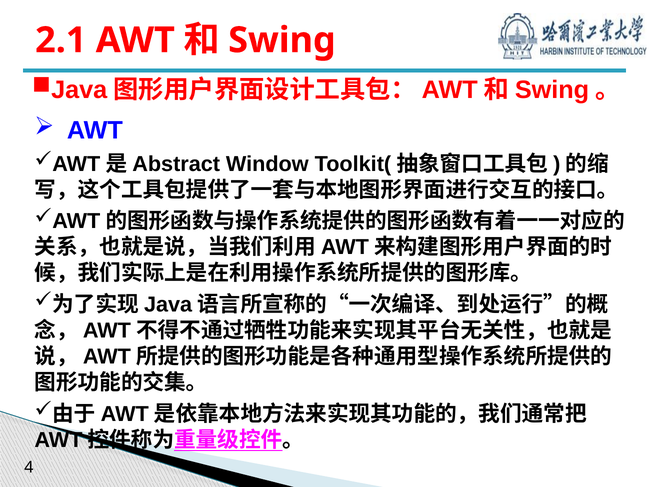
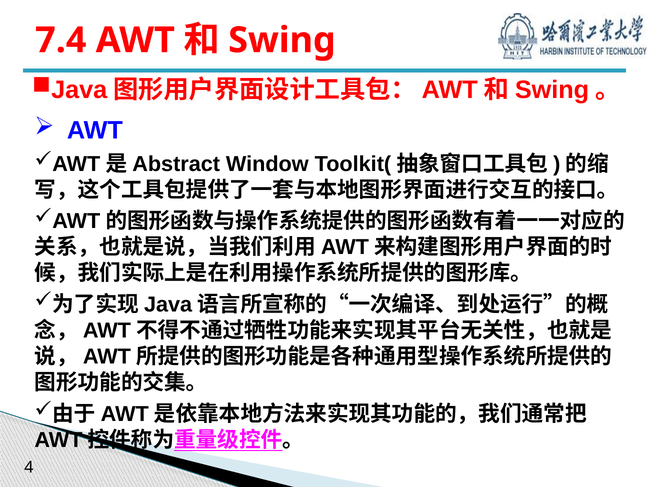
2.1: 2.1 -> 7.4
